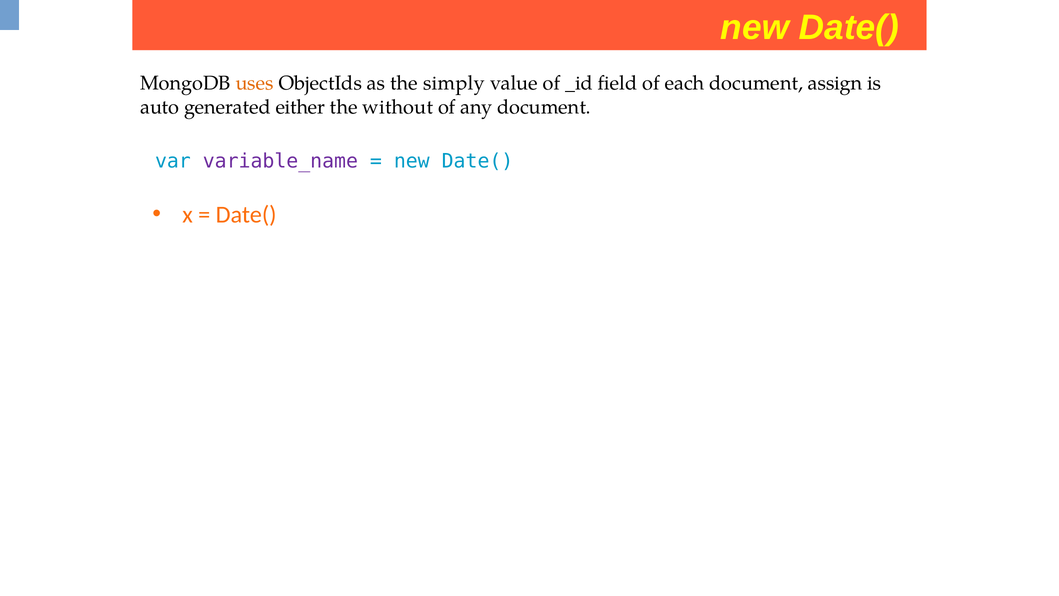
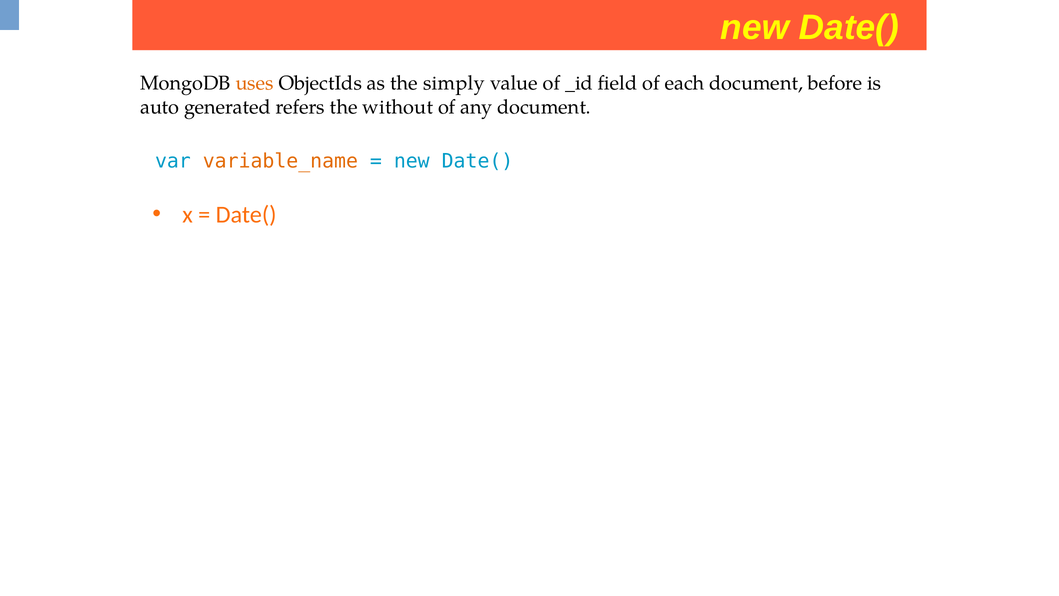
assign: assign -> before
either: either -> refers
variable_name colour: purple -> orange
